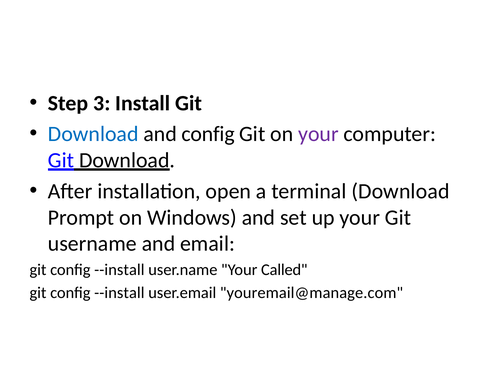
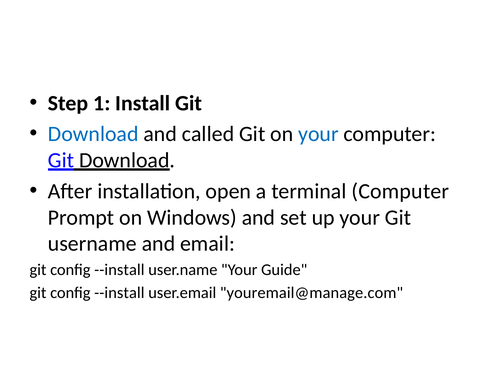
3: 3 -> 1
and config: config -> called
your at (318, 134) colour: purple -> blue
terminal Download: Download -> Computer
Called: Called -> Guide
